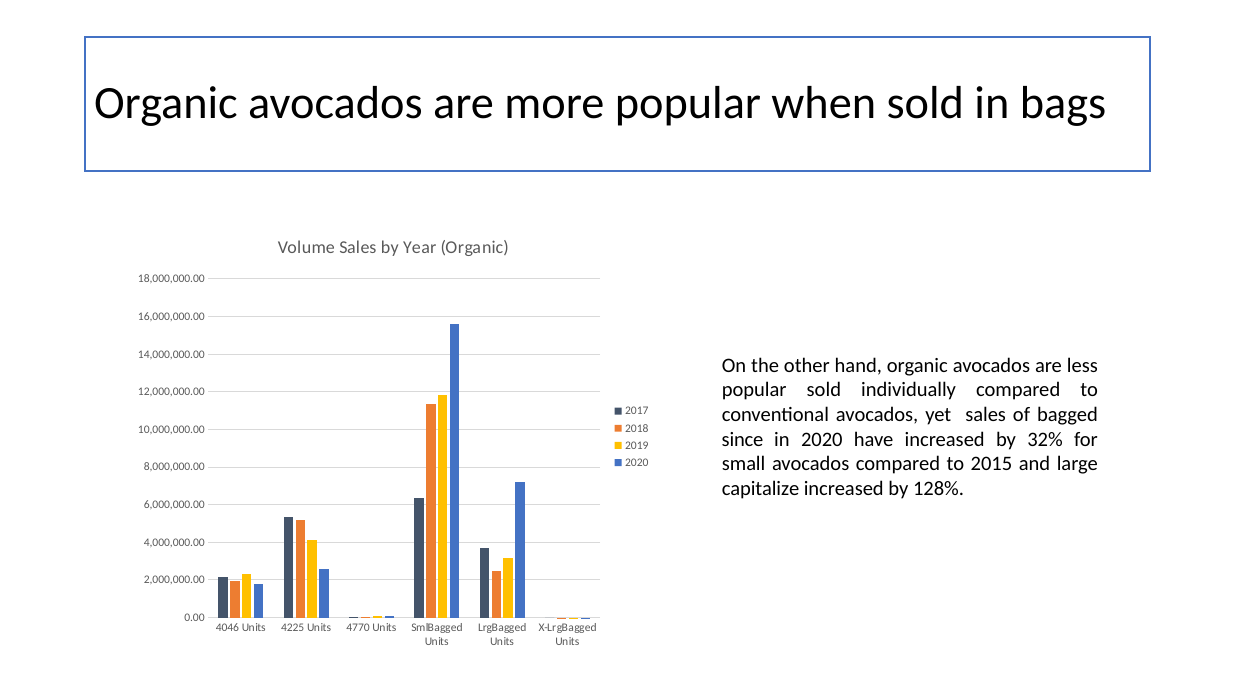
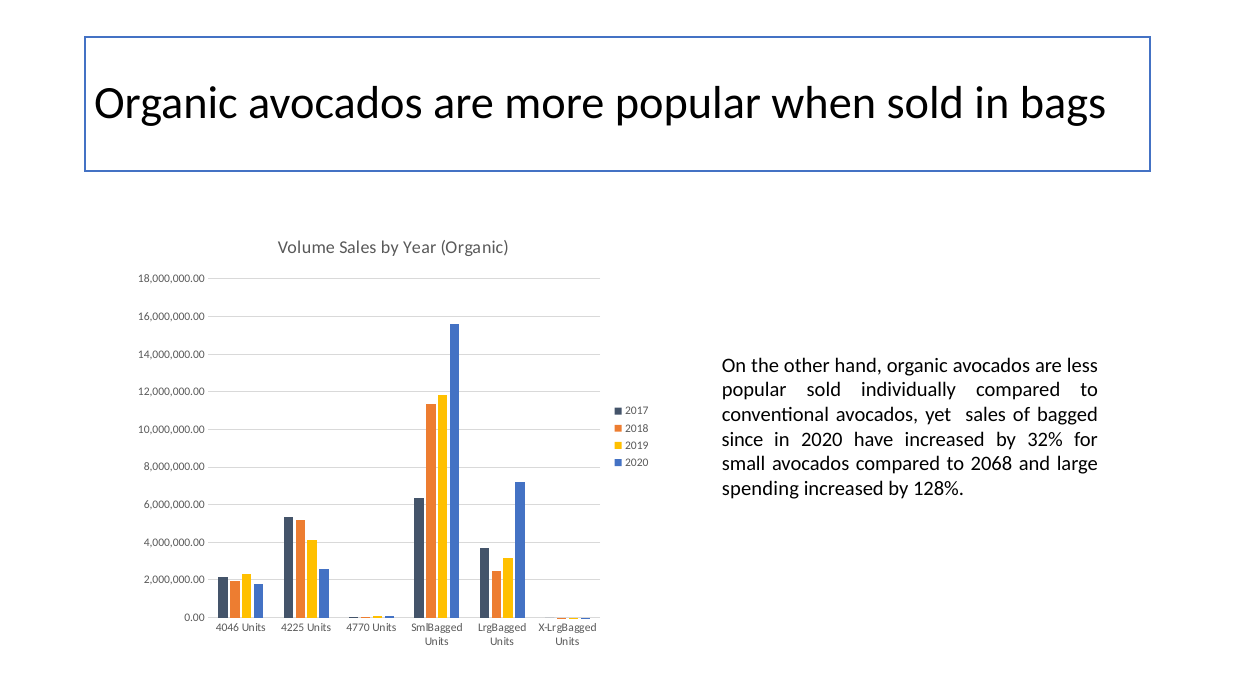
2015: 2015 -> 2068
capitalize: capitalize -> spending
